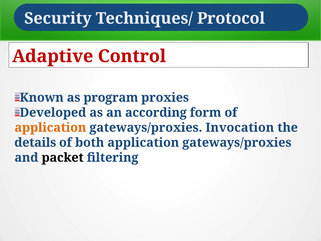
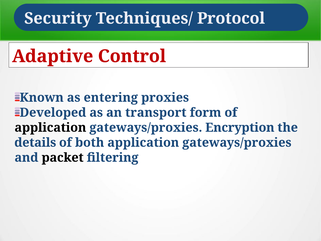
program: program -> entering
according: according -> transport
application at (50, 127) colour: orange -> black
Invocation: Invocation -> Encryption
